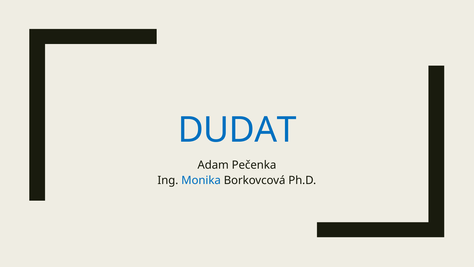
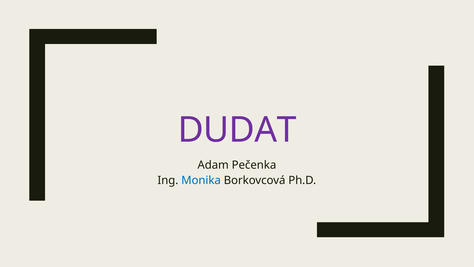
DUDAT colour: blue -> purple
